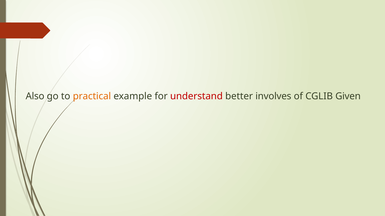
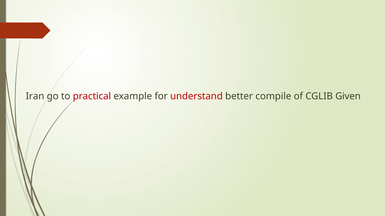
Also: Also -> Iran
practical colour: orange -> red
involves: involves -> compile
